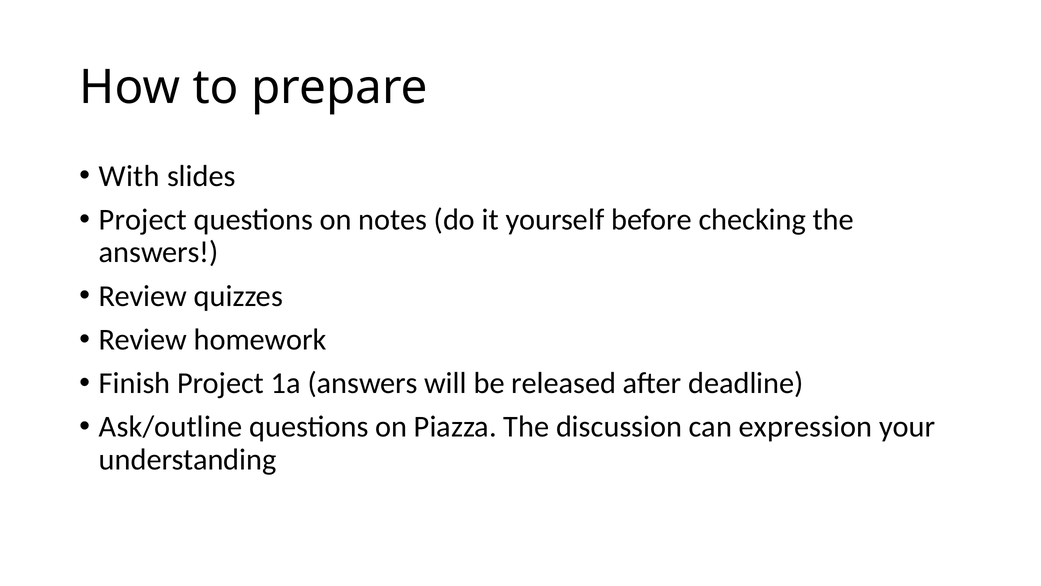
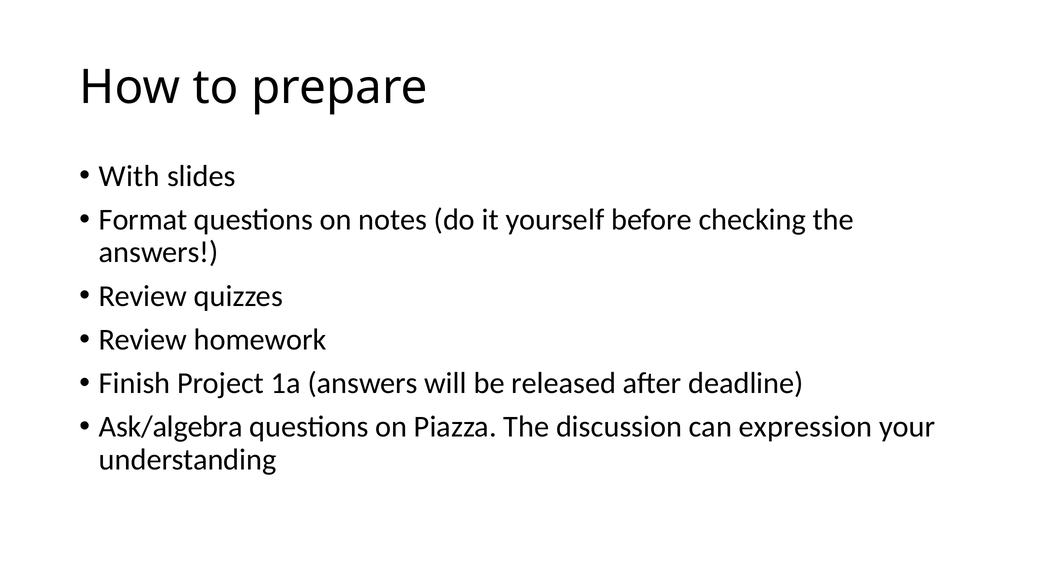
Project at (143, 220): Project -> Format
Ask/outline: Ask/outline -> Ask/algebra
